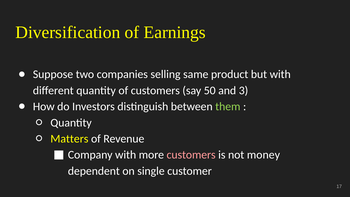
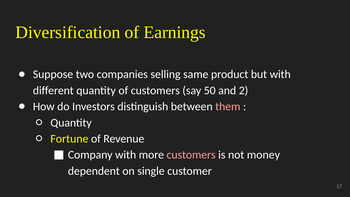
3: 3 -> 2
them colour: light green -> pink
Matters: Matters -> Fortune
